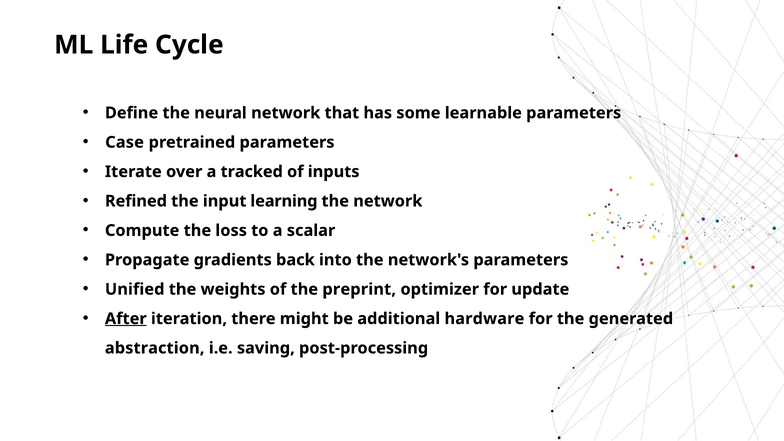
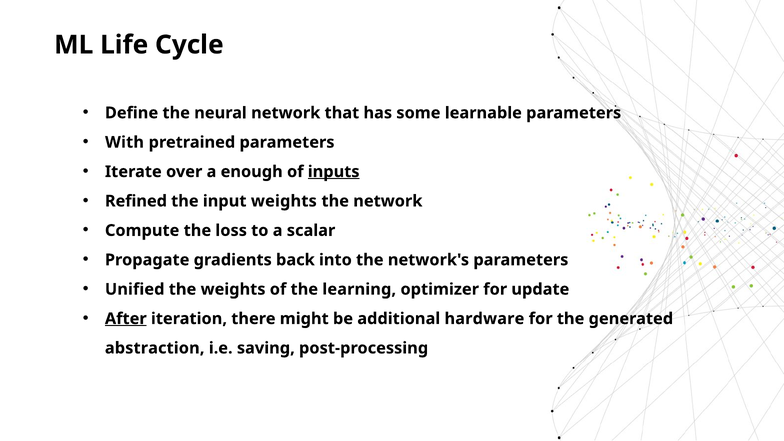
Case: Case -> With
tracked: tracked -> enough
inputs underline: none -> present
input learning: learning -> weights
preprint: preprint -> learning
